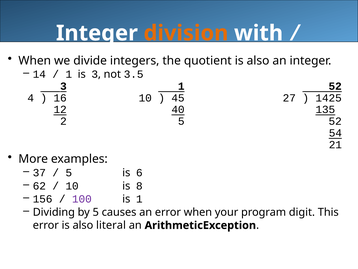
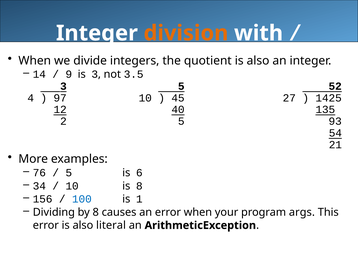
1 at (69, 74): 1 -> 9
3 1: 1 -> 5
16: 16 -> 97
5 52: 52 -> 93
37: 37 -> 76
62: 62 -> 34
100 colour: purple -> blue
by 5: 5 -> 8
digit: digit -> args
